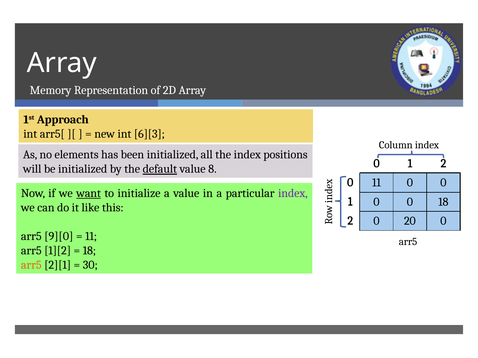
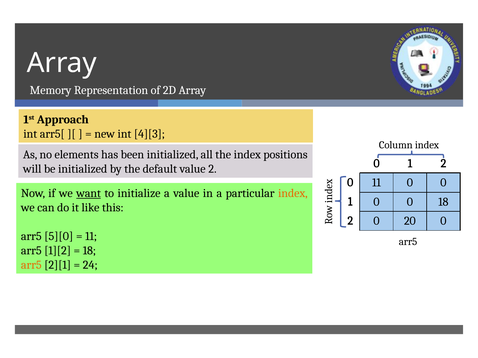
6][3: 6][3 -> 4][3
default underline: present -> none
value 8: 8 -> 2
index at (293, 194) colour: purple -> orange
9][0: 9][0 -> 5][0
30: 30 -> 24
